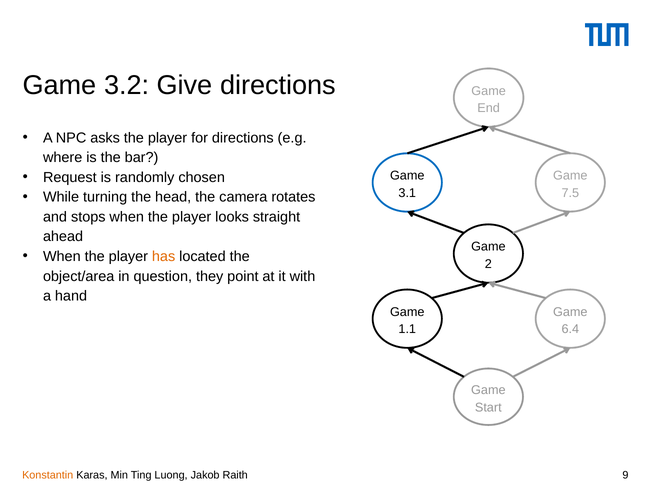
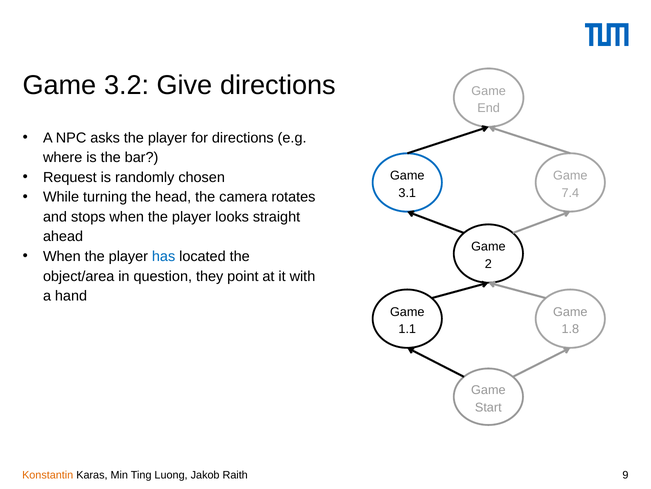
7.5: 7.5 -> 7.4
has colour: orange -> blue
6.4: 6.4 -> 1.8
